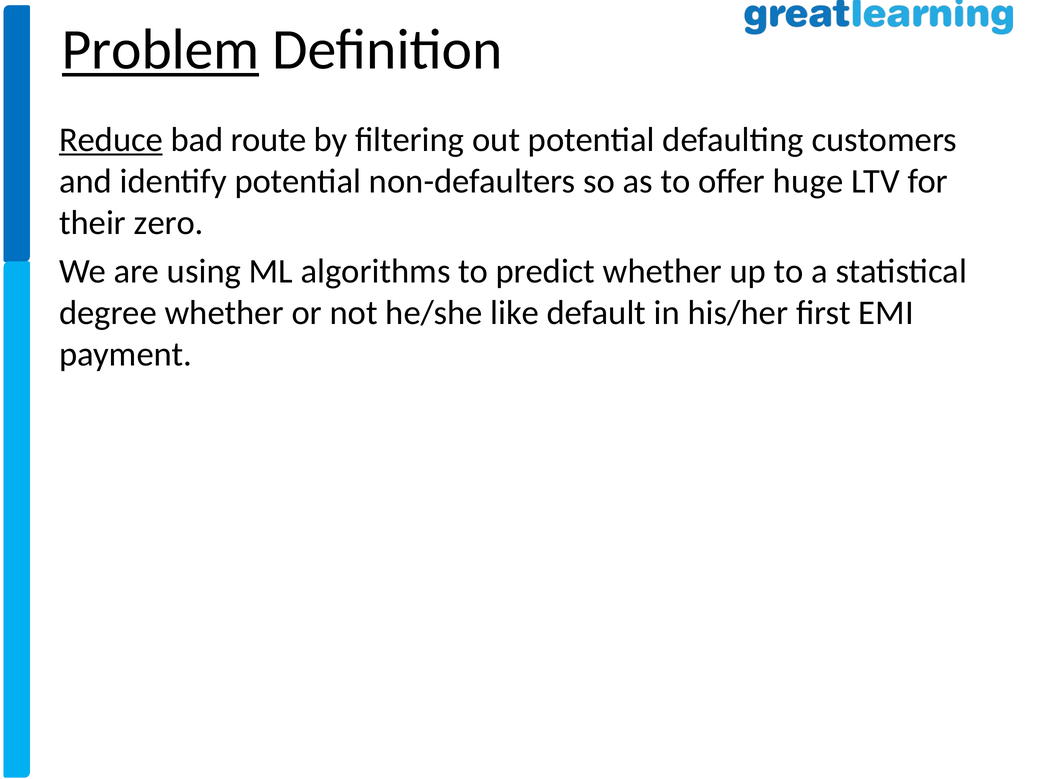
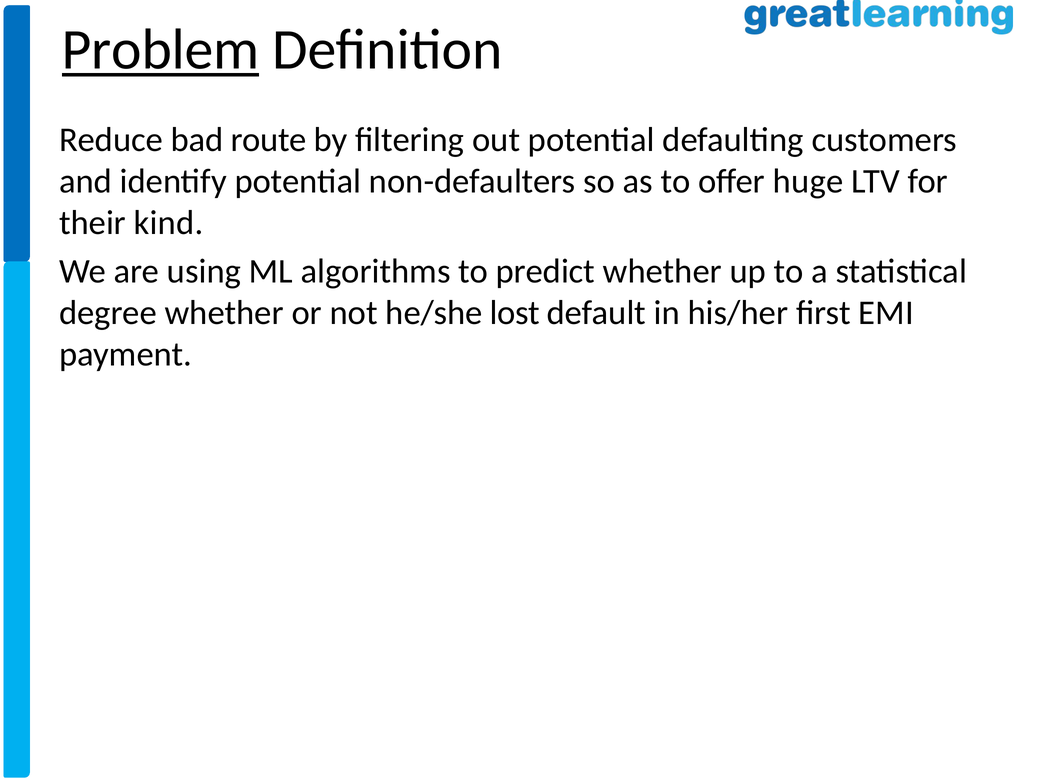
Reduce underline: present -> none
zero: zero -> kind
like: like -> lost
